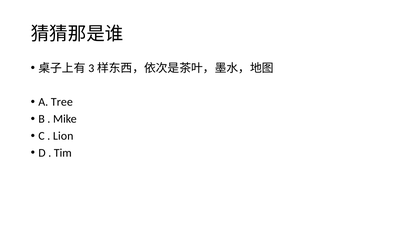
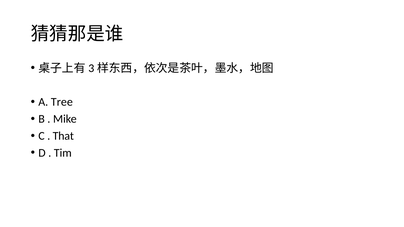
Lion: Lion -> That
